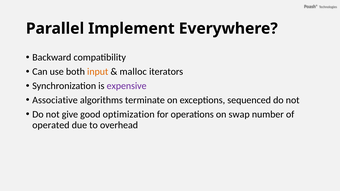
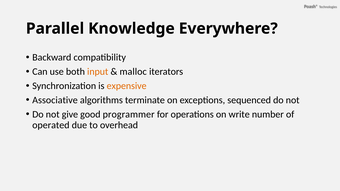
Implement: Implement -> Knowledge
expensive colour: purple -> orange
optimization: optimization -> programmer
swap: swap -> write
